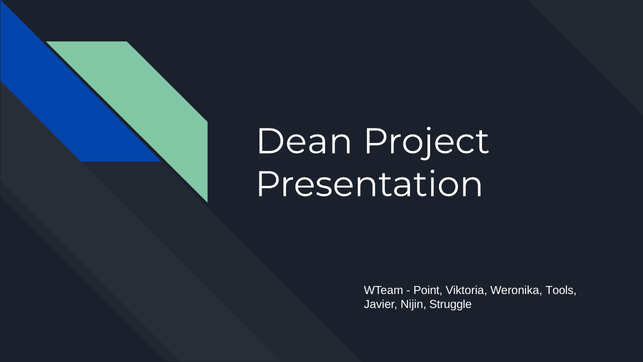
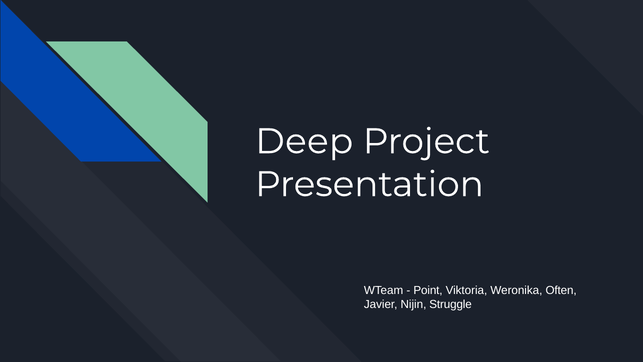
Dean: Dean -> Deep
Tools: Tools -> Often
